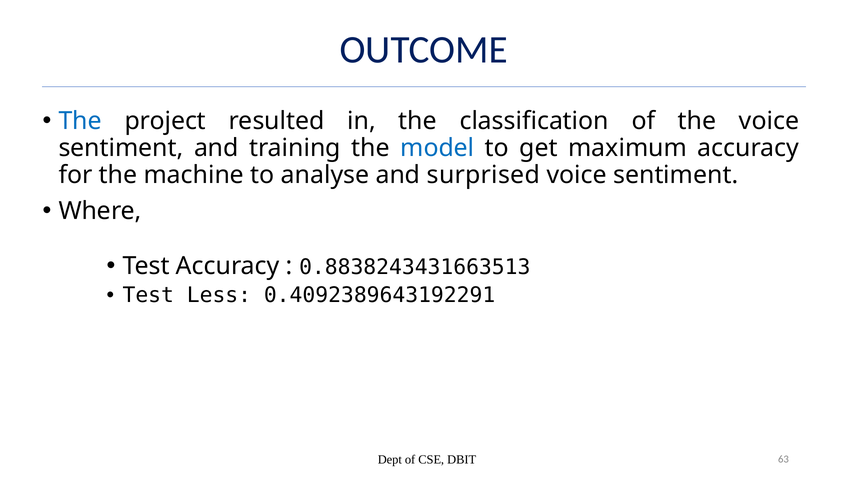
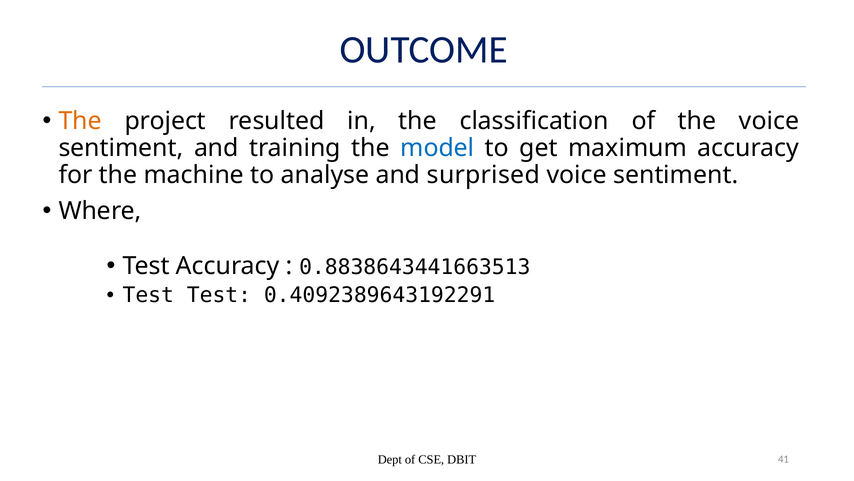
The at (80, 121) colour: blue -> orange
0.8838243431663513: 0.8838243431663513 -> 0.8838643441663513
Test Less: Less -> Test
63: 63 -> 41
